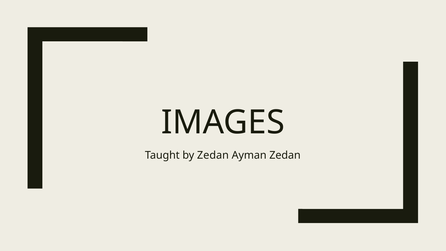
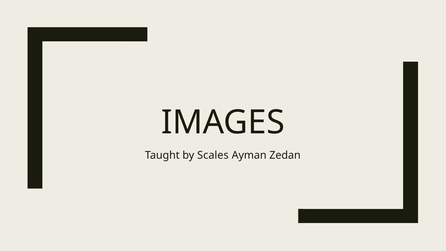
by Zedan: Zedan -> Scales
